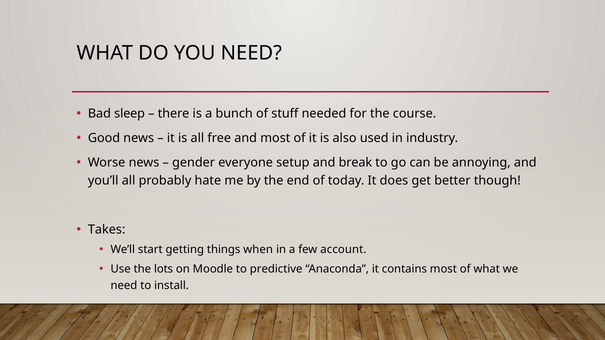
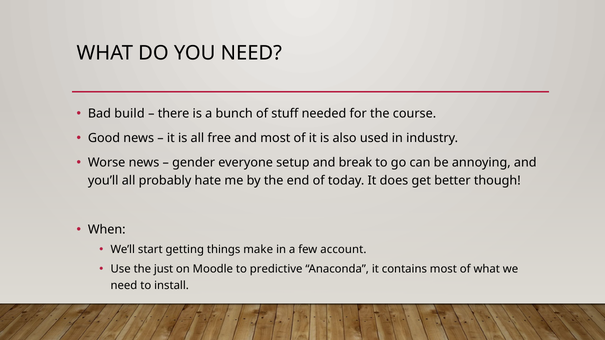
sleep: sleep -> build
Takes: Takes -> When
when: when -> make
lots: lots -> just
